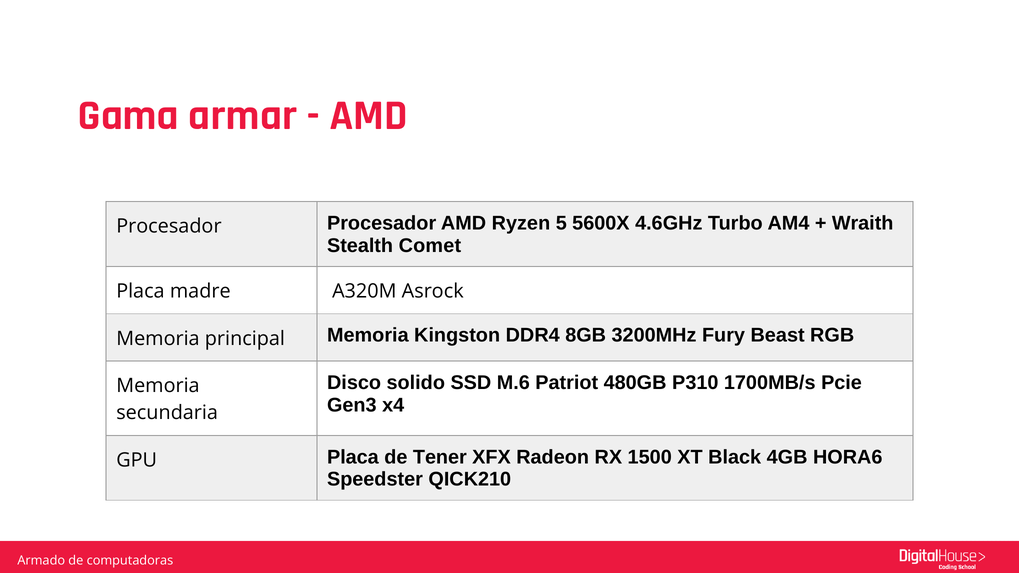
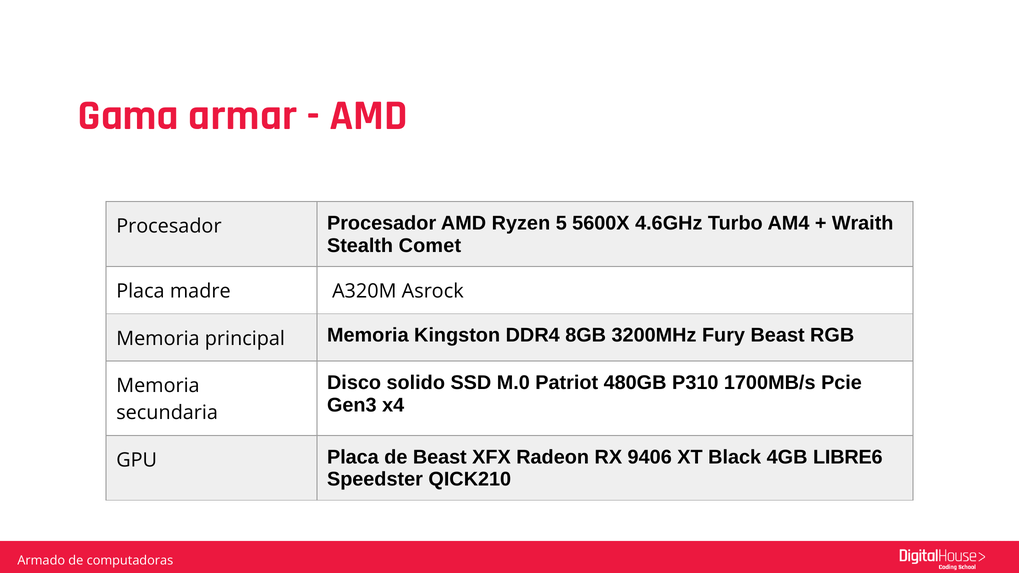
M.6: M.6 -> M.0
de Tener: Tener -> Beast
1500: 1500 -> 9406
HORA6: HORA6 -> LIBRE6
